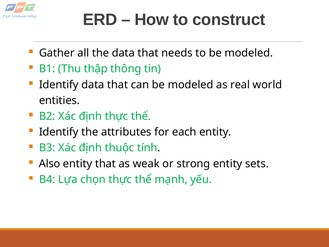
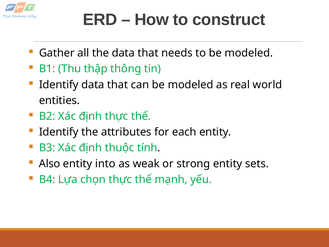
entity that: that -> into
